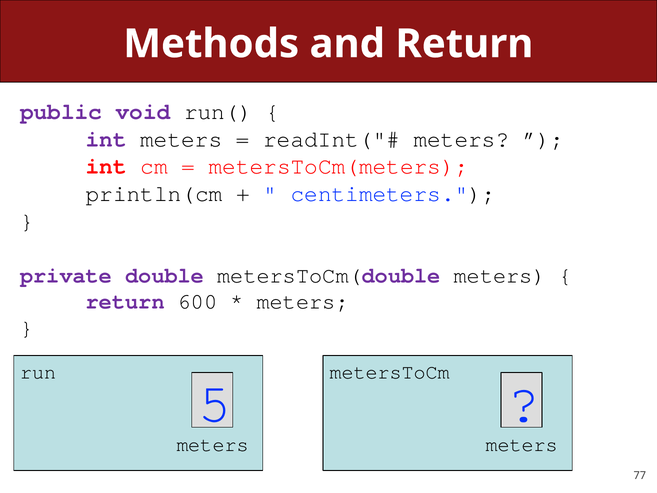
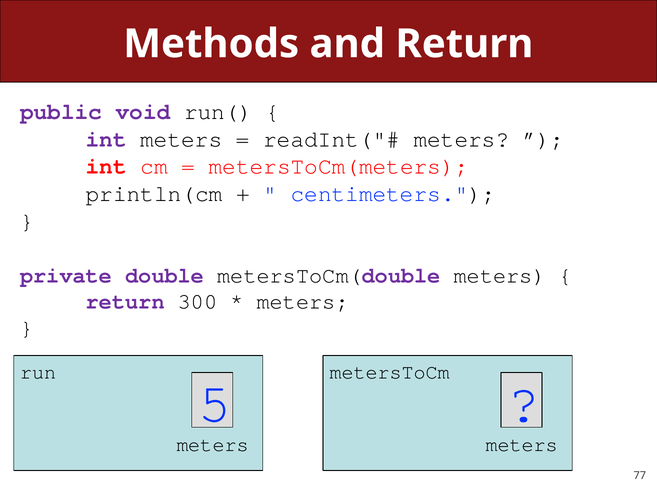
600: 600 -> 300
